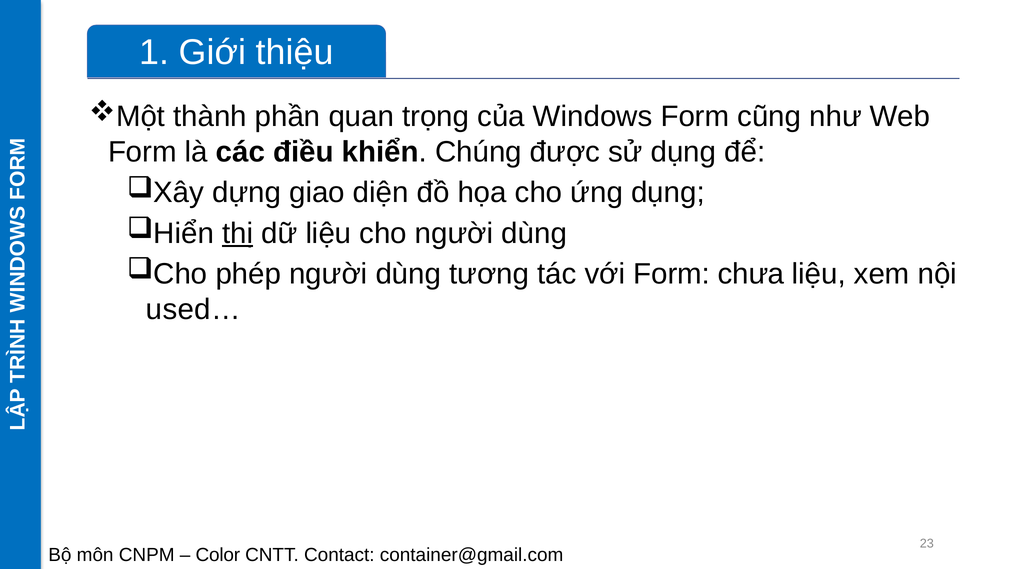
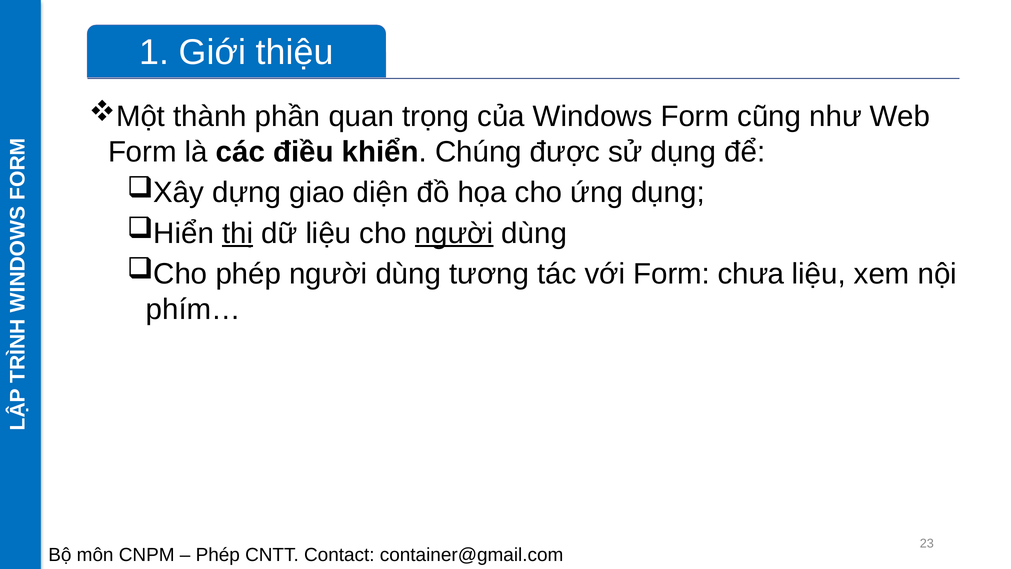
người at (454, 233) underline: none -> present
used…: used… -> phím…
Color at (218, 554): Color -> Phép
